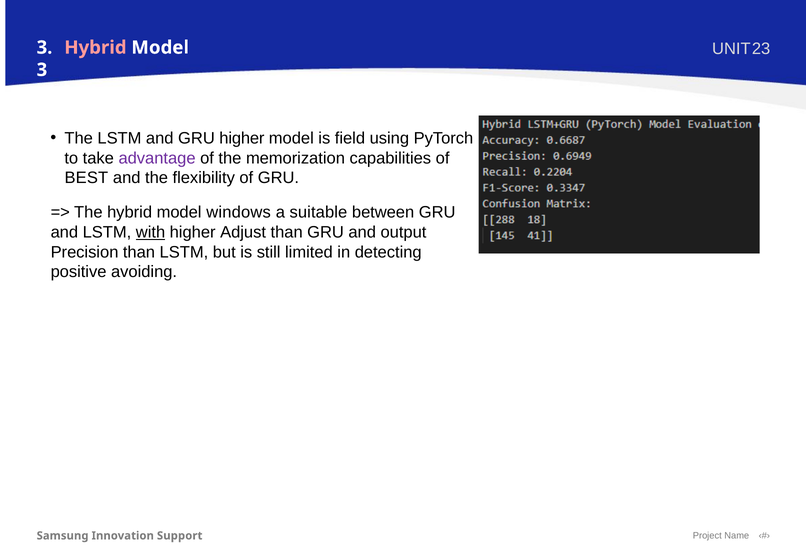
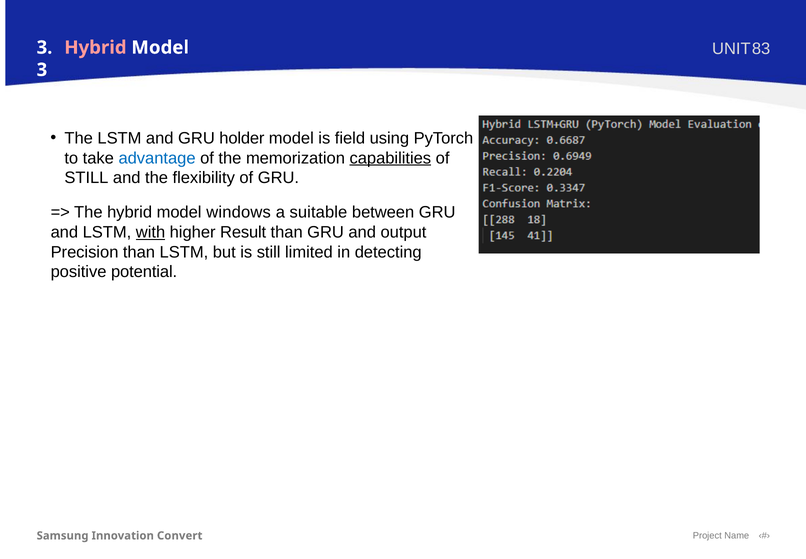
23: 23 -> 83
GRU higher: higher -> holder
advantage colour: purple -> blue
capabilities underline: none -> present
BEST at (86, 178): BEST -> STILL
Adjust: Adjust -> Result
avoiding: avoiding -> potential
Support: Support -> Convert
